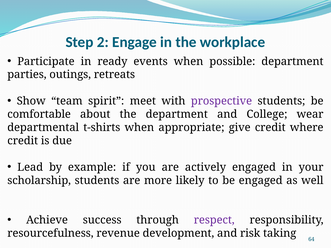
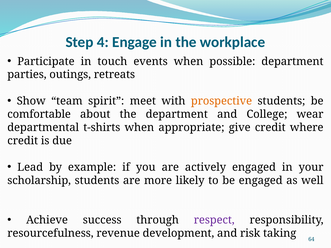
2: 2 -> 4
ready: ready -> touch
prospective colour: purple -> orange
